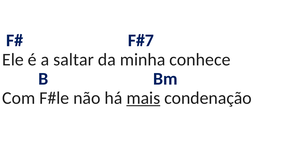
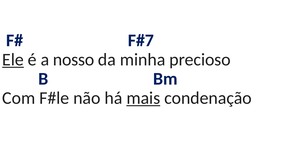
Ele underline: none -> present
saltar: saltar -> nosso
conhece: conhece -> precioso
